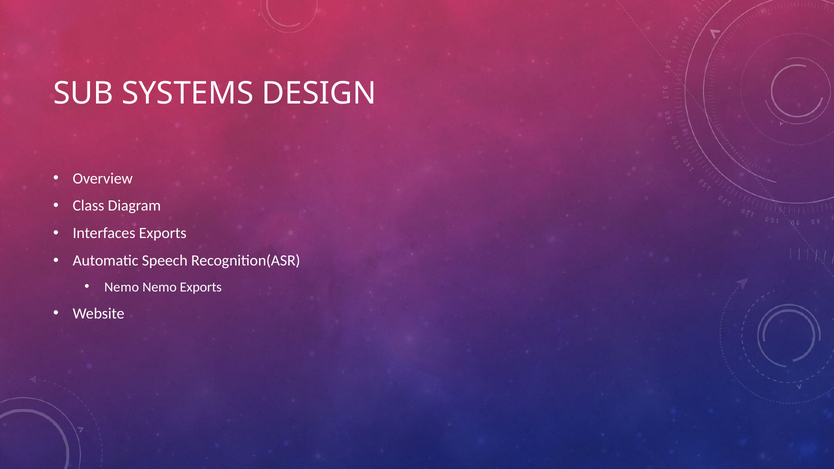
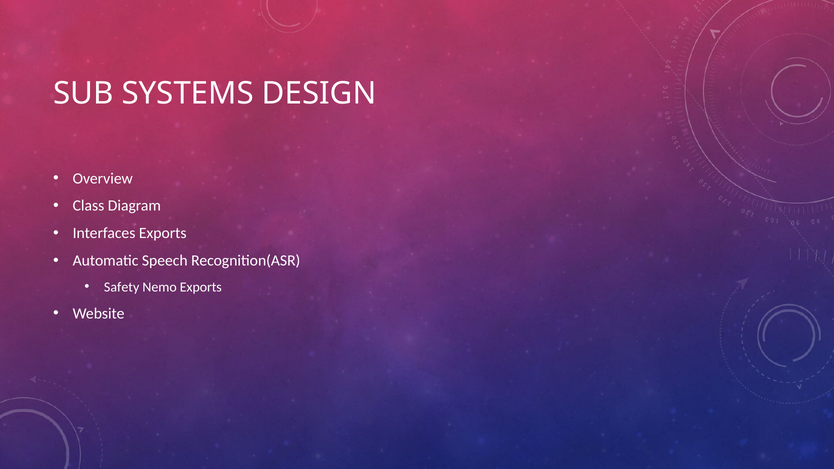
Nemo at (122, 287): Nemo -> Safety
